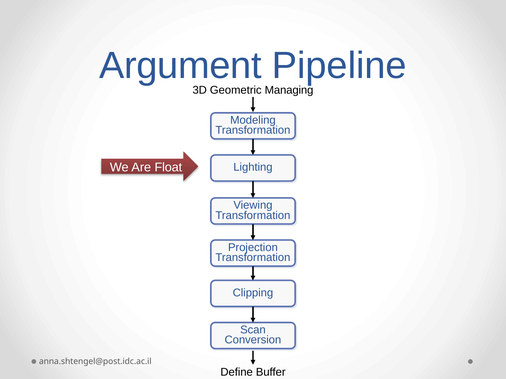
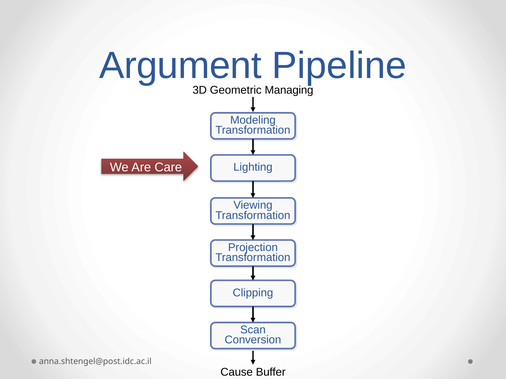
Float: Float -> Care
Define: Define -> Cause
